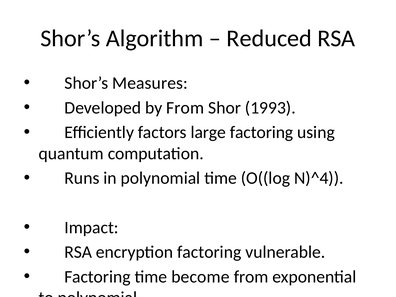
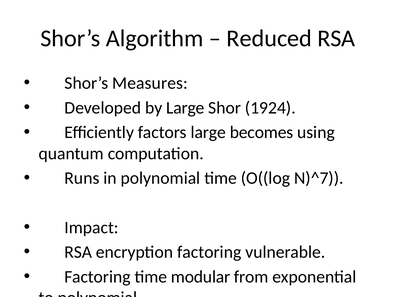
by From: From -> Large
1993: 1993 -> 1924
large factoring: factoring -> becomes
N)^4: N)^4 -> N)^7
become: become -> modular
